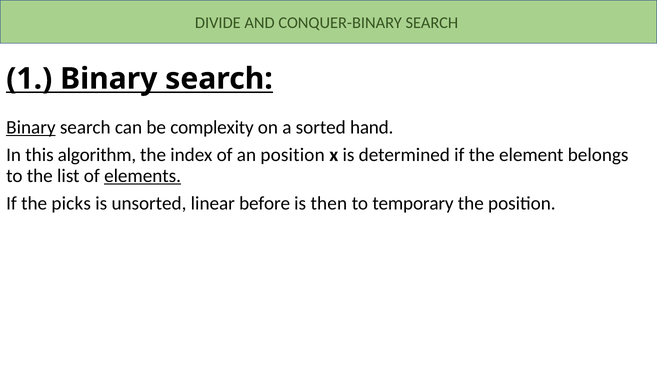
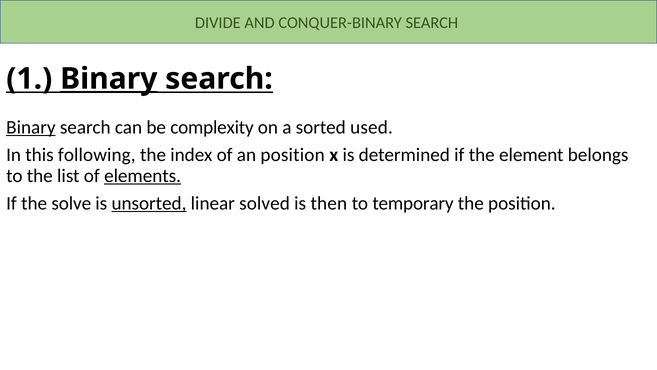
Binary at (109, 79) underline: none -> present
hand: hand -> used
algorithm: algorithm -> following
picks: picks -> solve
unsorted underline: none -> present
before: before -> solved
